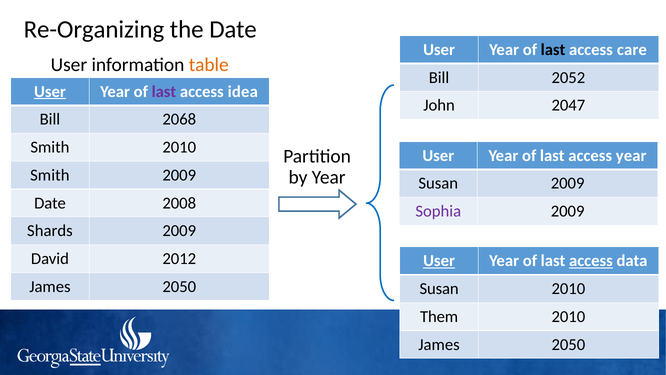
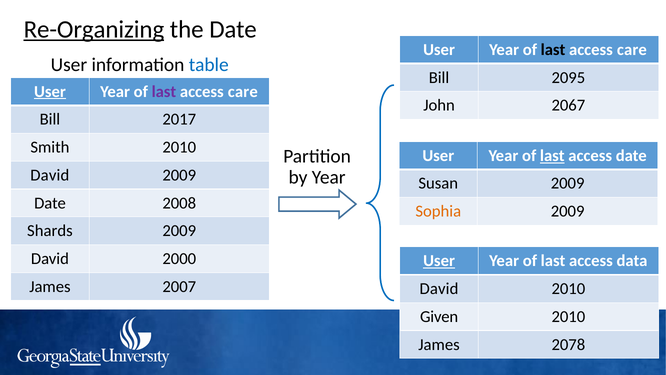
Re-Organizing underline: none -> present
table colour: orange -> blue
2052: 2052 -> 2095
idea at (243, 91): idea -> care
2047: 2047 -> 2067
2068: 2068 -> 2017
last at (552, 155) underline: none -> present
access year: year -> date
Smith at (50, 175): Smith -> David
Sophia colour: purple -> orange
2012: 2012 -> 2000
access at (591, 261) underline: present -> none
2050 at (179, 286): 2050 -> 2007
Susan at (439, 289): Susan -> David
Them: Them -> Given
2050 at (568, 344): 2050 -> 2078
